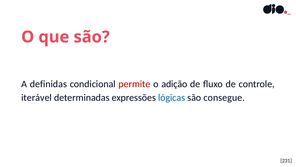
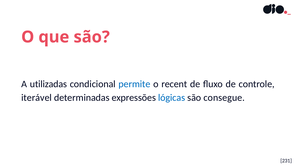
definidas: definidas -> utilizadas
permite colour: red -> blue
adição: adição -> recent
